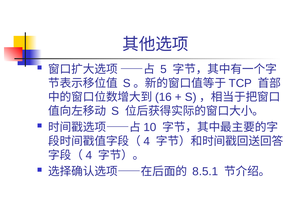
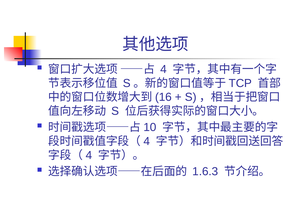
5 at (163, 69): 5 -> 4
8.5.1: 8.5.1 -> 1.6.3
